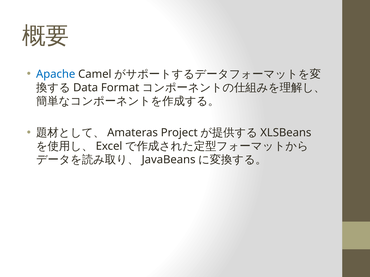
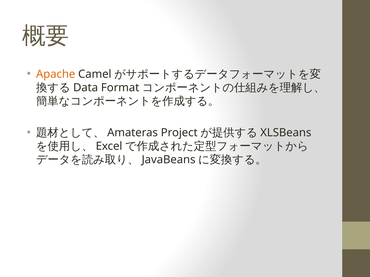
Apache colour: blue -> orange
